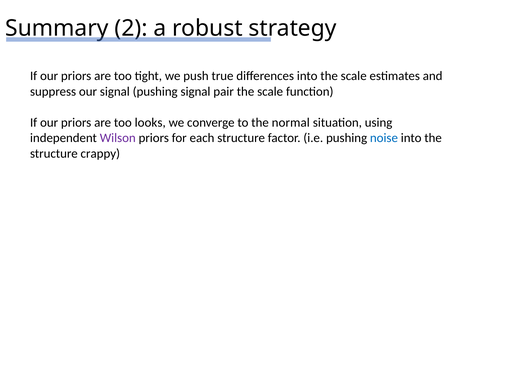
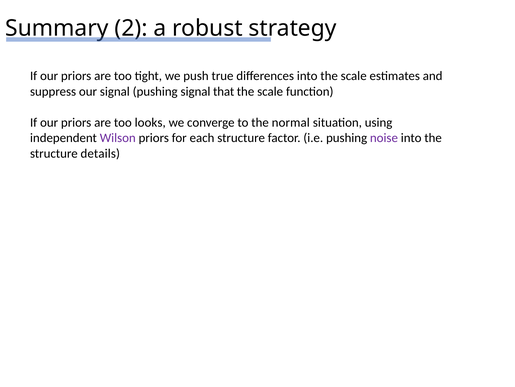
pair: pair -> that
noise colour: blue -> purple
crappy: crappy -> details
